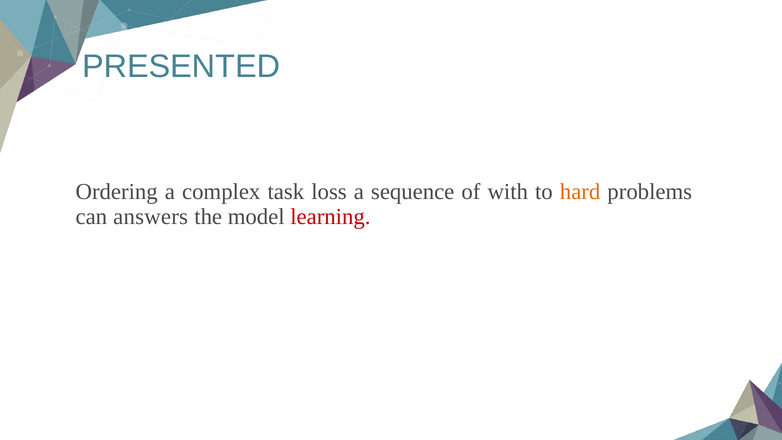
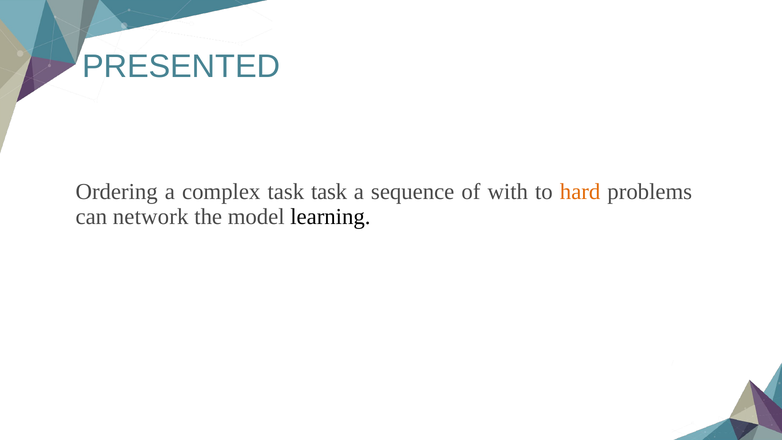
task loss: loss -> task
answers: answers -> network
learning colour: red -> black
